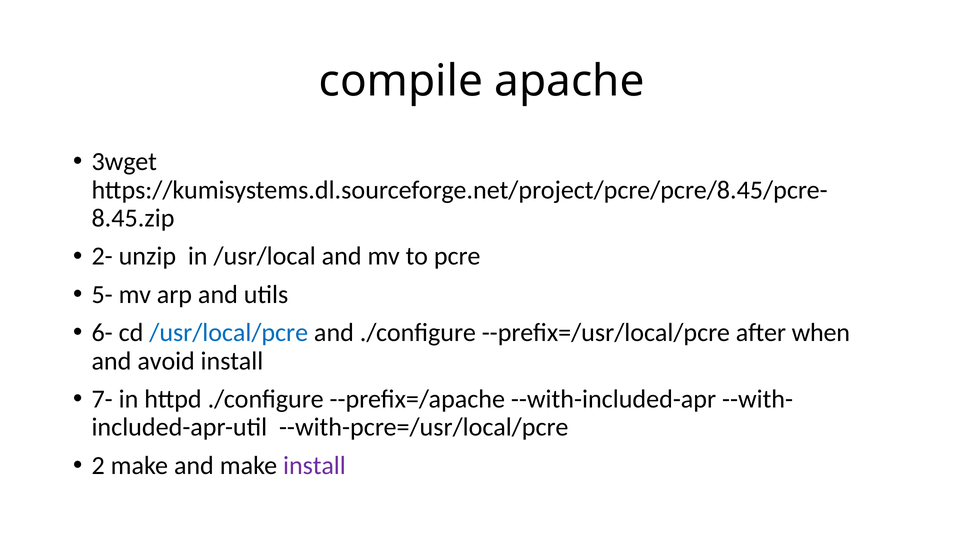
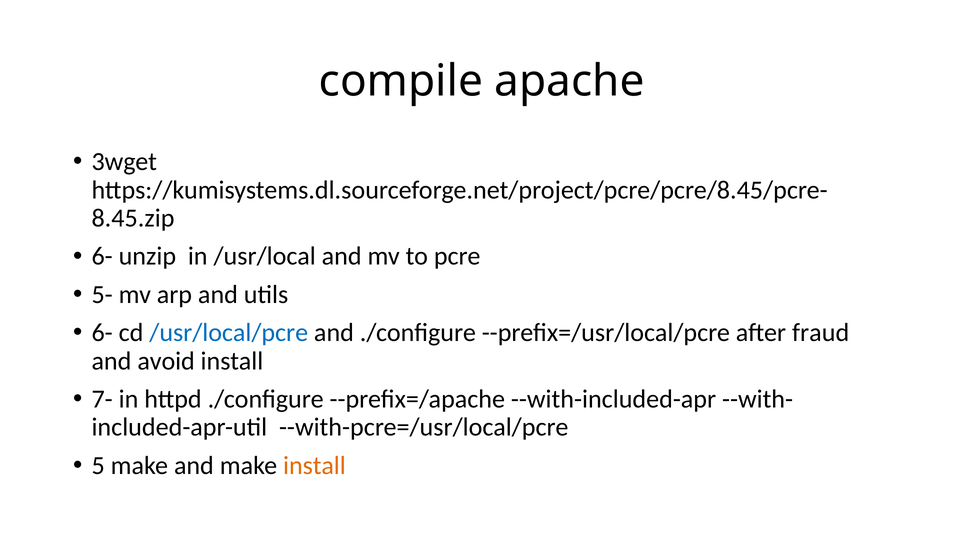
2- at (102, 256): 2- -> 6-
when: when -> fraud
2: 2 -> 5
install at (314, 466) colour: purple -> orange
